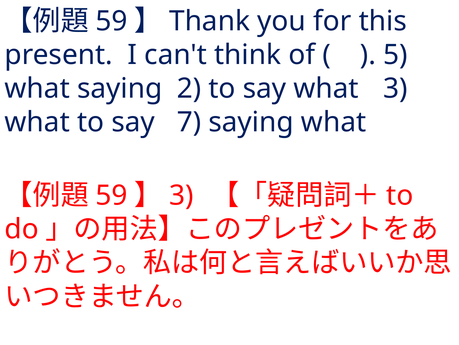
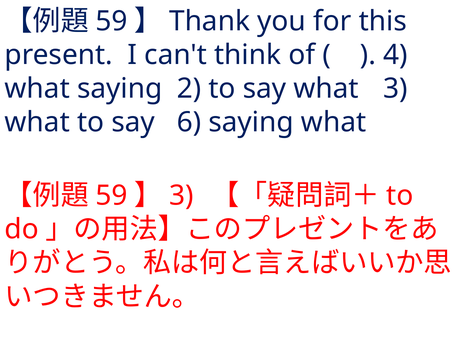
5: 5 -> 4
7: 7 -> 6
